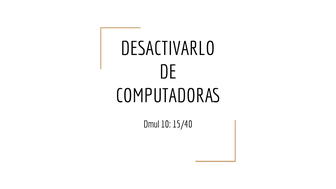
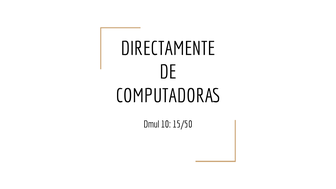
DESACTIVARLO: DESACTIVARLO -> DIRECTAMENTE
15/40: 15/40 -> 15/50
